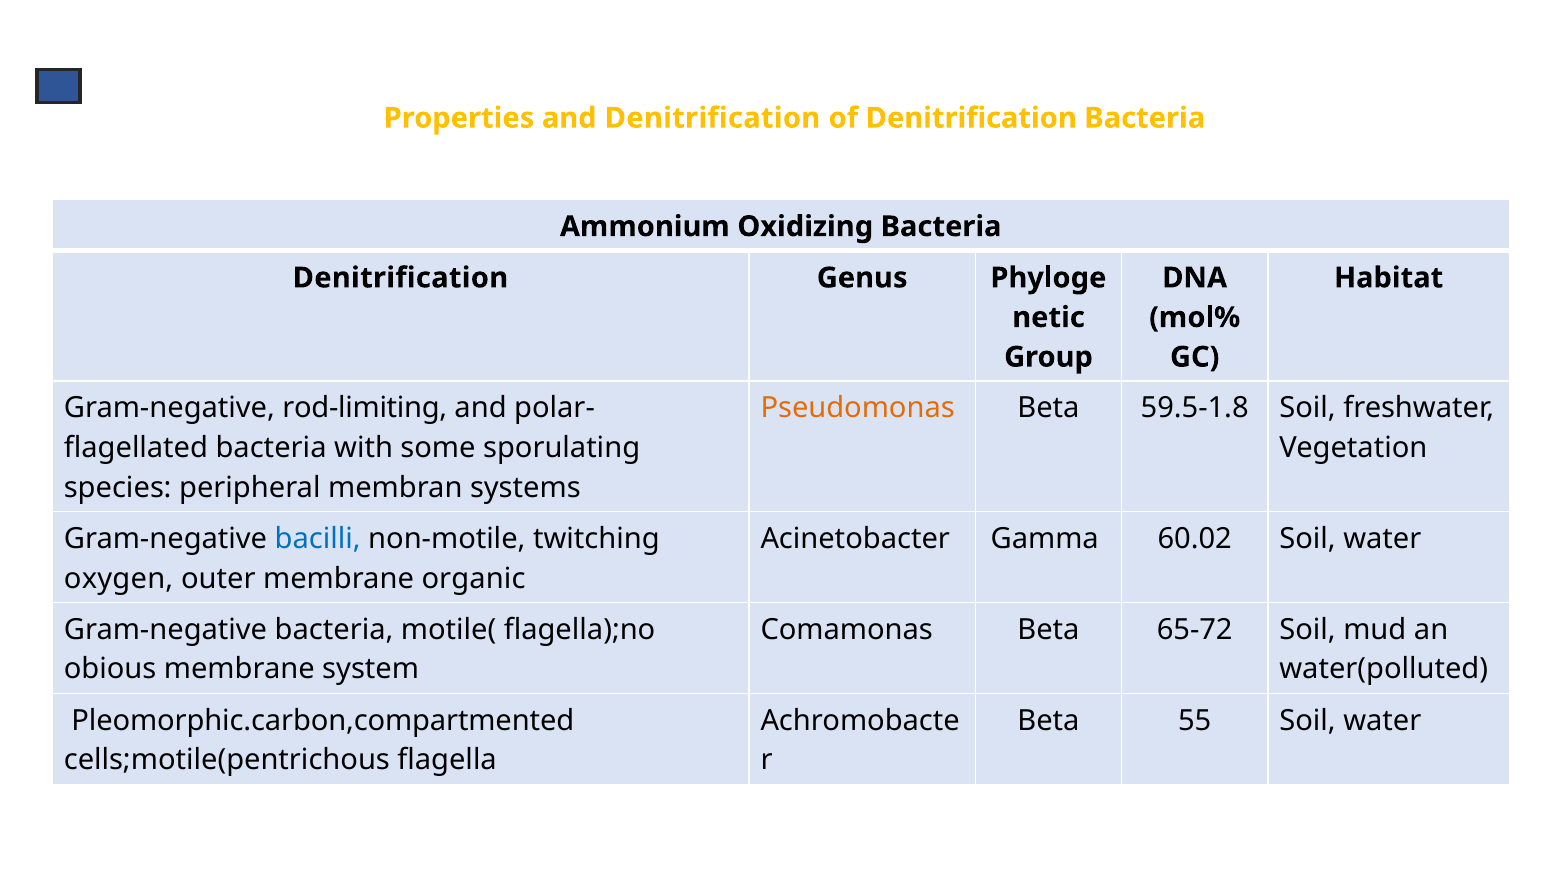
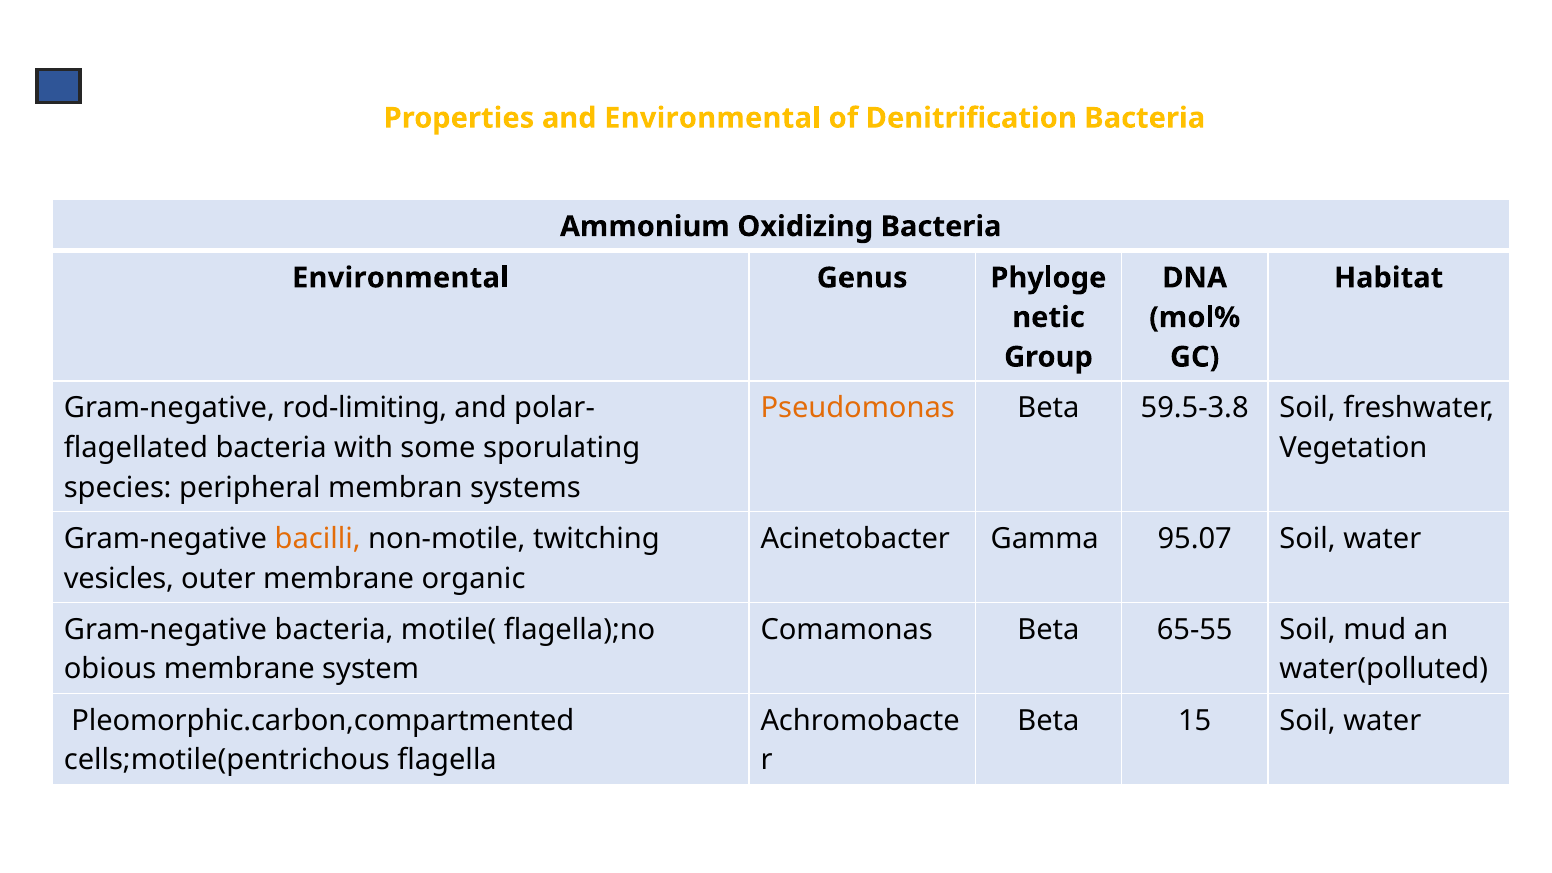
and Denitrification: Denitrification -> Environmental
Denitrification at (400, 278): Denitrification -> Environmental
59.5-1.8: 59.5-1.8 -> 59.5-3.8
bacilli colour: blue -> orange
60.02: 60.02 -> 95.07
oxygen: oxygen -> vesicles
65-72: 65-72 -> 65-55
55: 55 -> 15
